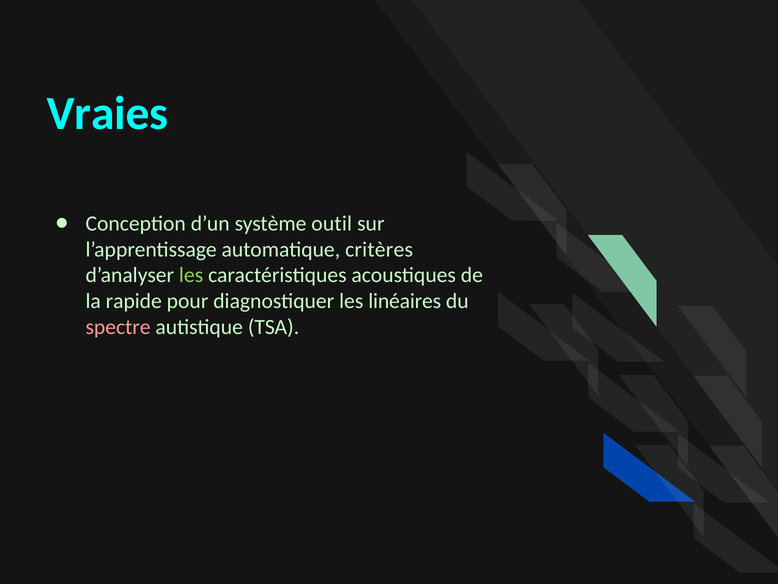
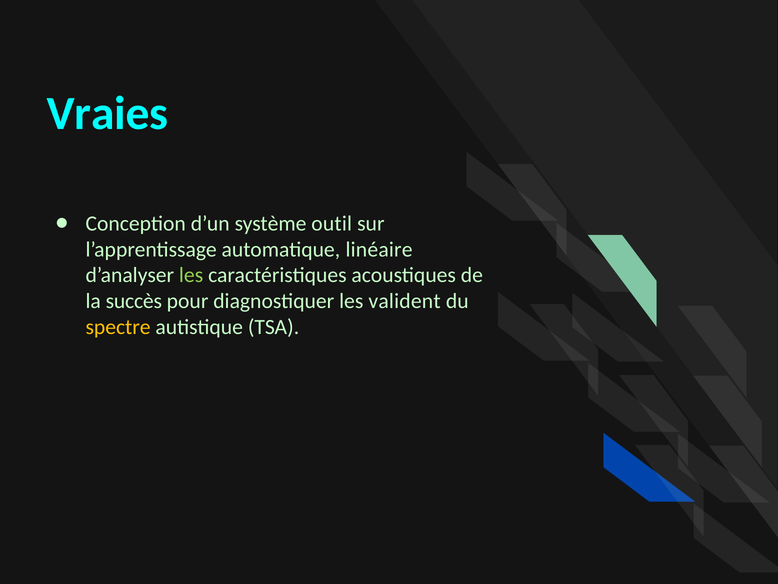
critères: critères -> linéaire
rapide: rapide -> succès
linéaires: linéaires -> valident
spectre colour: pink -> yellow
